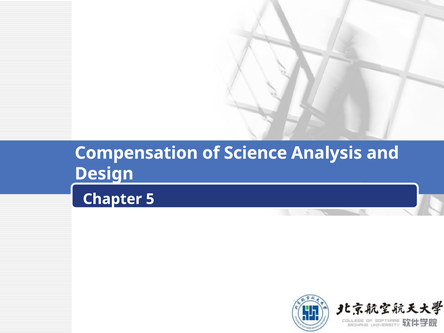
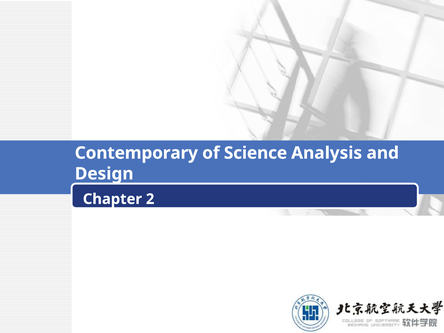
Compensation: Compensation -> Contemporary
5: 5 -> 2
